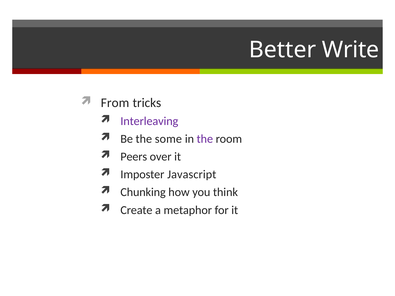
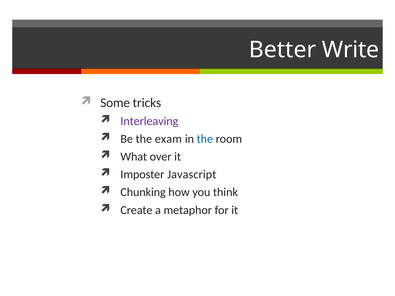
From: From -> Some
some: some -> exam
the at (205, 139) colour: purple -> blue
Peers: Peers -> What
